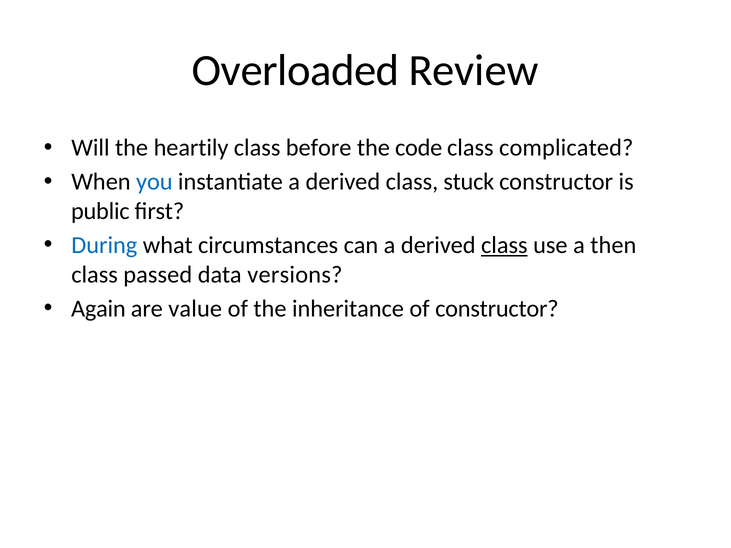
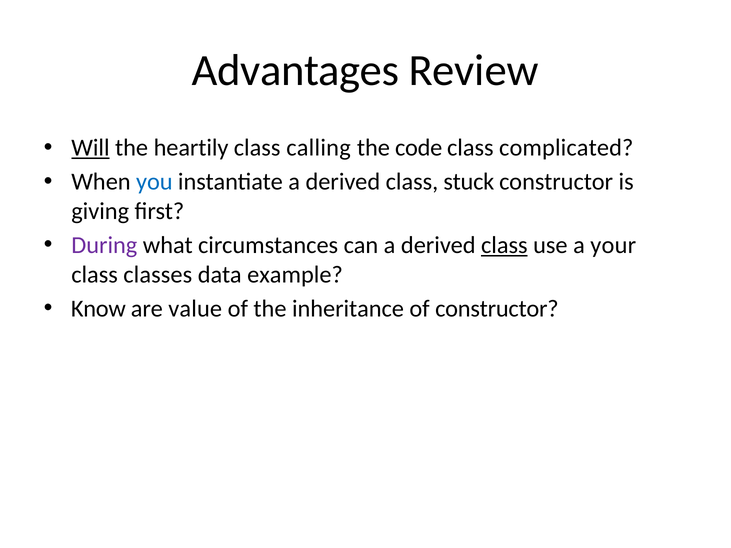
Overloaded: Overloaded -> Advantages
Will underline: none -> present
before: before -> calling
public: public -> giving
During colour: blue -> purple
then: then -> your
passed: passed -> classes
versions: versions -> example
Again: Again -> Know
